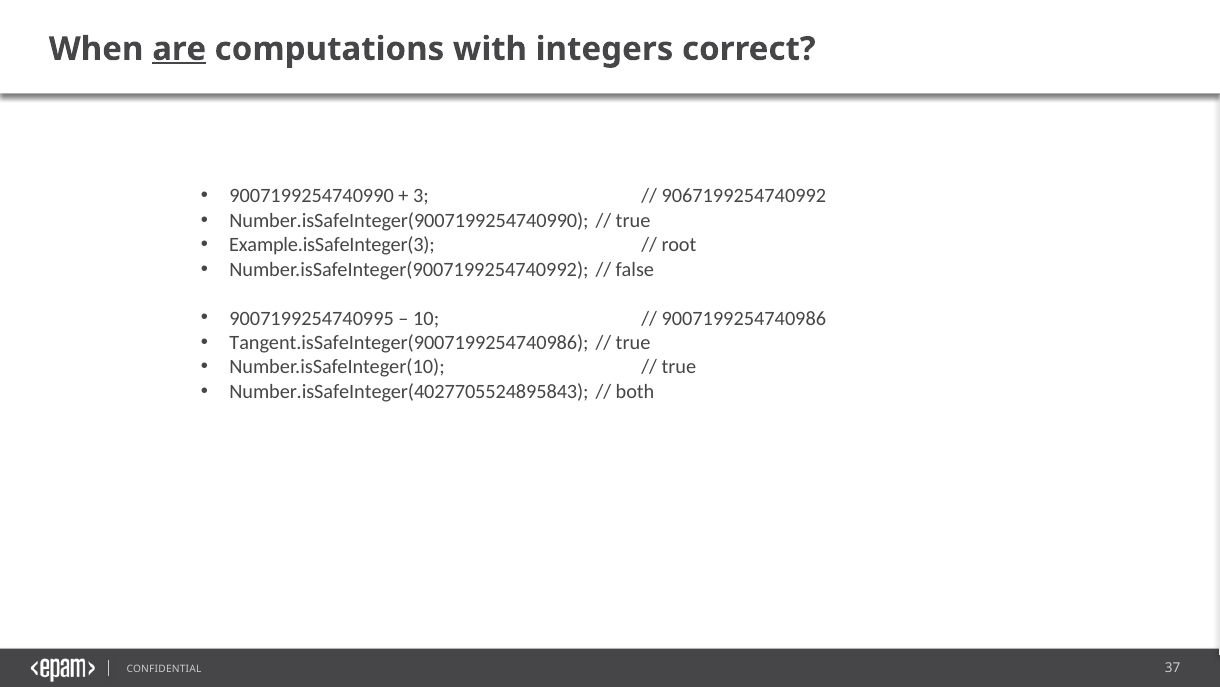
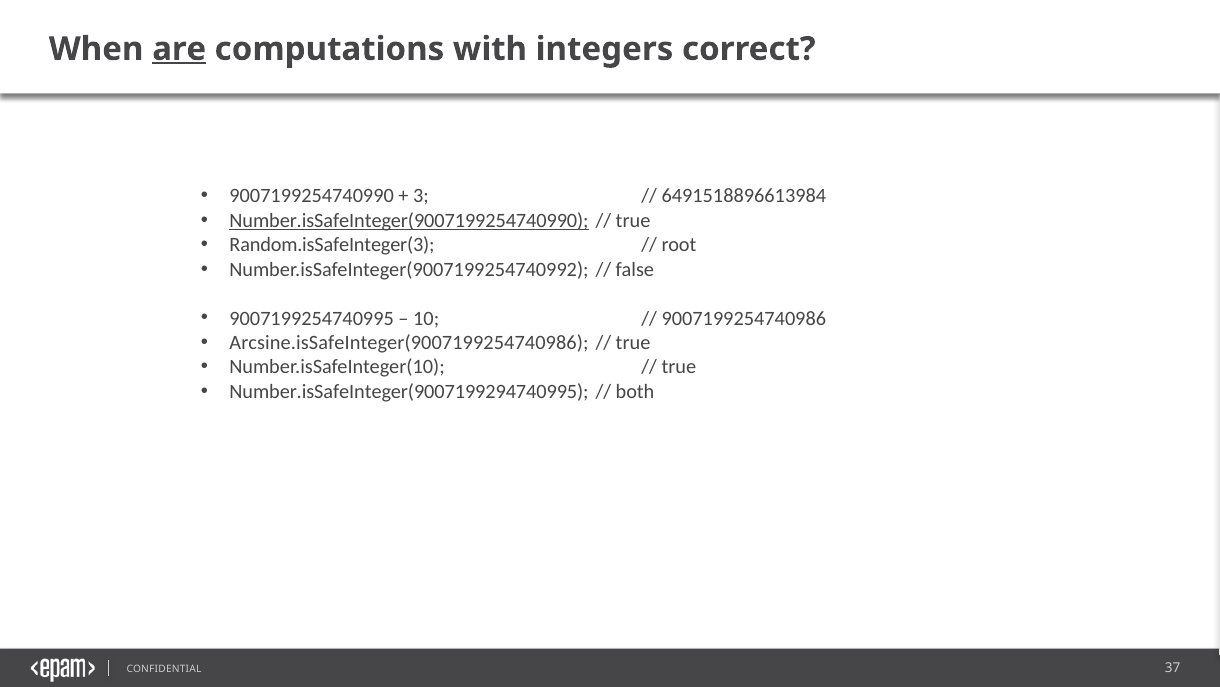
9067199254740992: 9067199254740992 -> 6491518896613984
Number.isSafeInteger(9007199254740990 underline: none -> present
Example.isSafeInteger(3: Example.isSafeInteger(3 -> Random.isSafeInteger(3
Tangent.isSafeInteger(9007199254740986: Tangent.isSafeInteger(9007199254740986 -> Arcsine.isSafeInteger(9007199254740986
Number.isSafeInteger(4027705524895843: Number.isSafeInteger(4027705524895843 -> Number.isSafeInteger(9007199294740995
